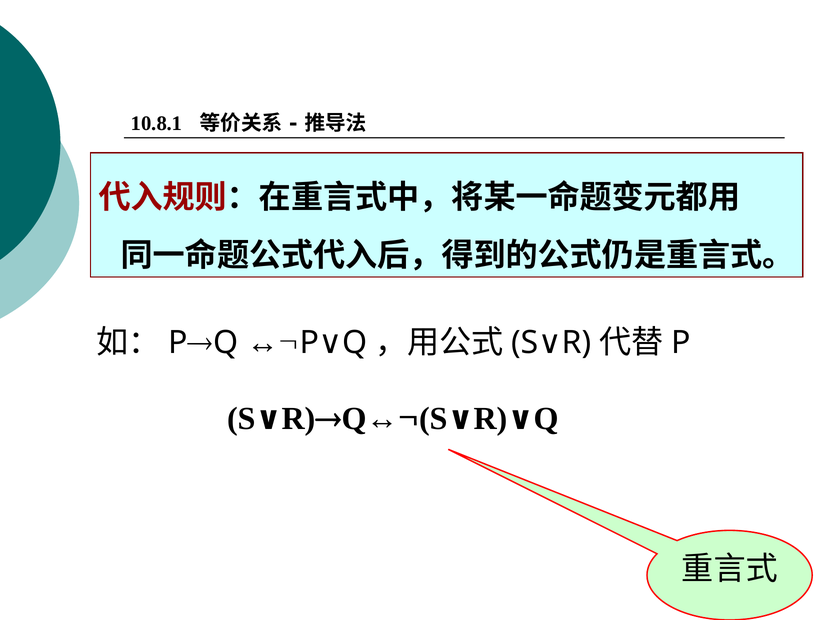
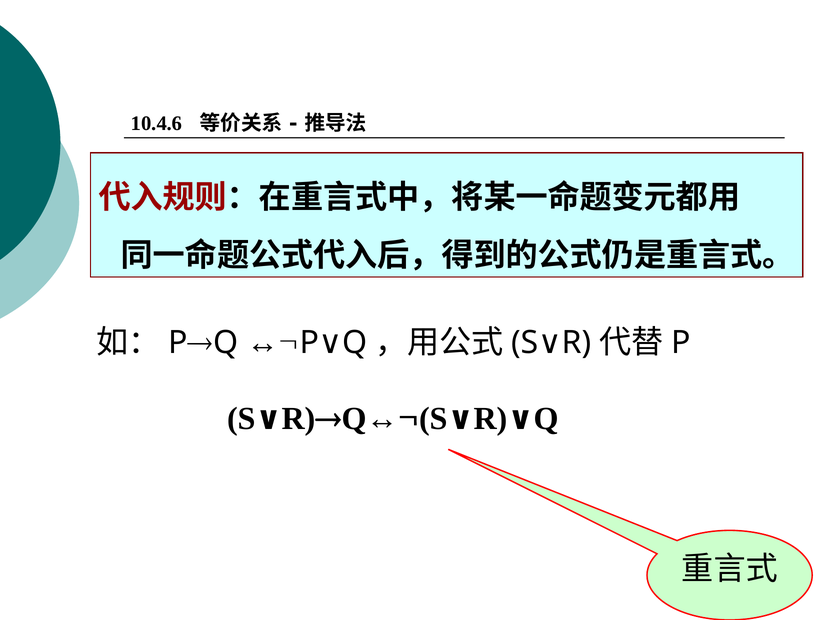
10.8.1: 10.8.1 -> 10.4.6
